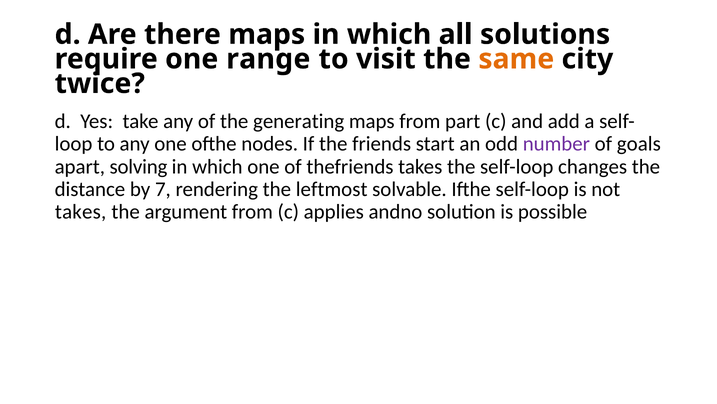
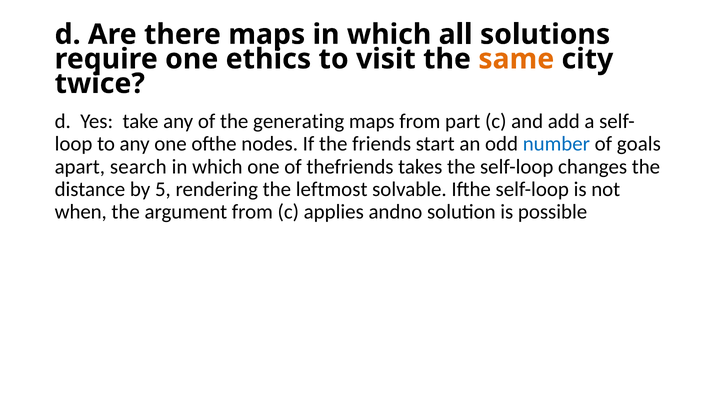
range: range -> ethics
number colour: purple -> blue
solving: solving -> search
7: 7 -> 5
takes at (81, 212): takes -> when
